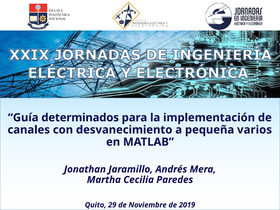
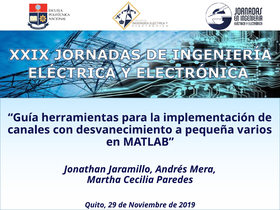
determinados: determinados -> herramientas
